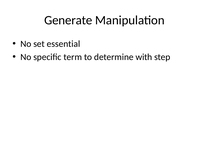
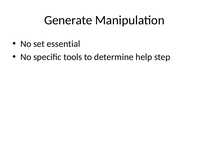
term: term -> tools
with: with -> help
